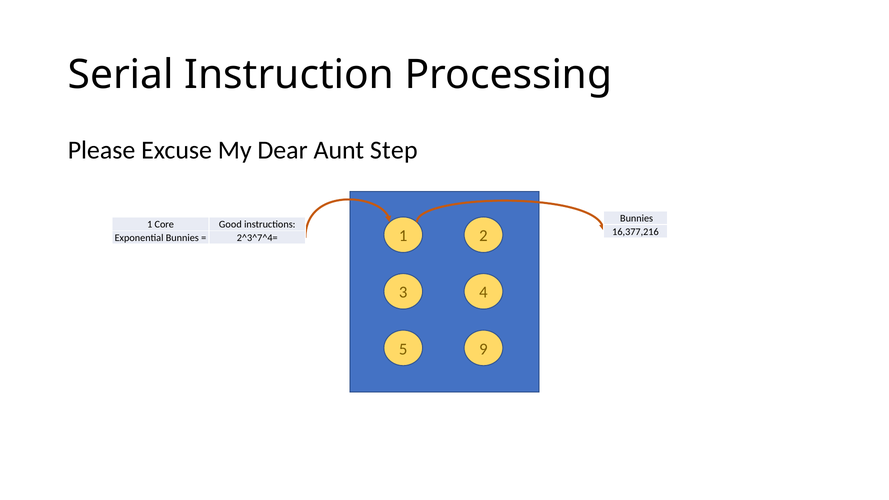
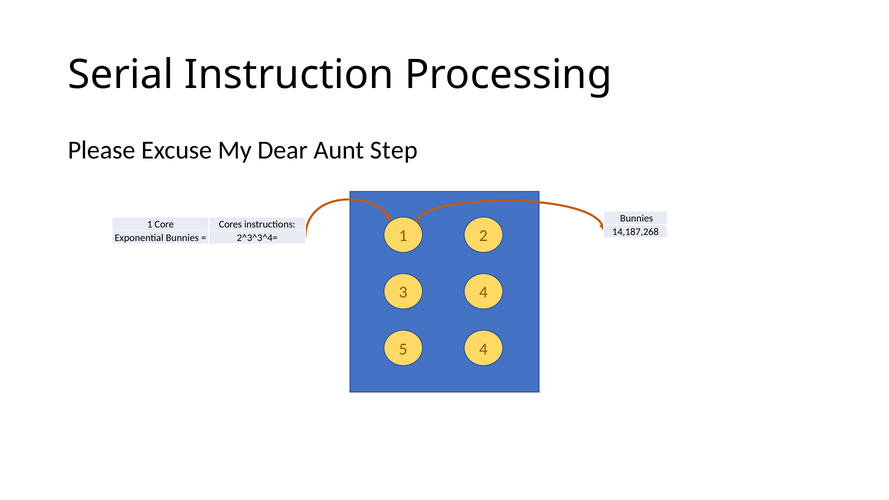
Good: Good -> Cores
16,377,216: 16,377,216 -> 14,187,268
2^3^7^4=: 2^3^7^4= -> 2^3^3^4=
5 9: 9 -> 4
